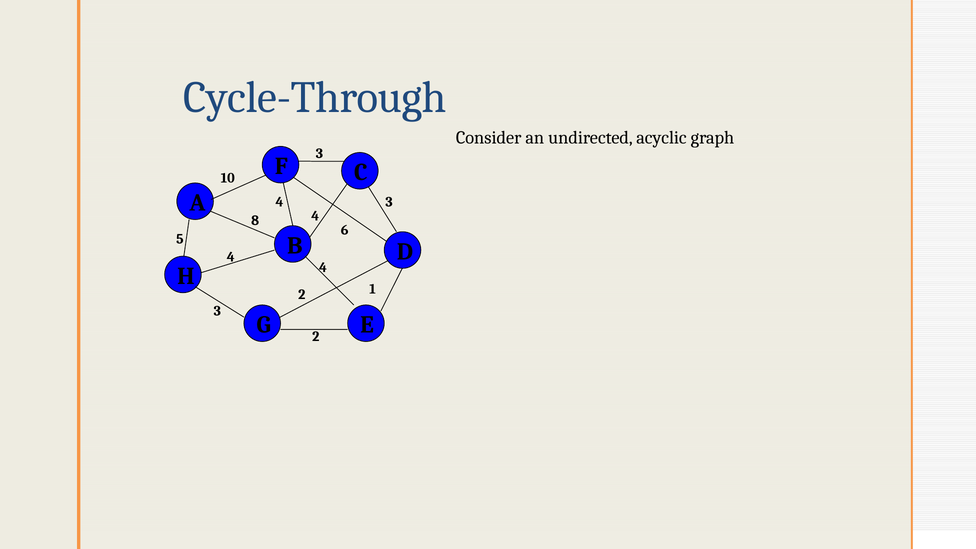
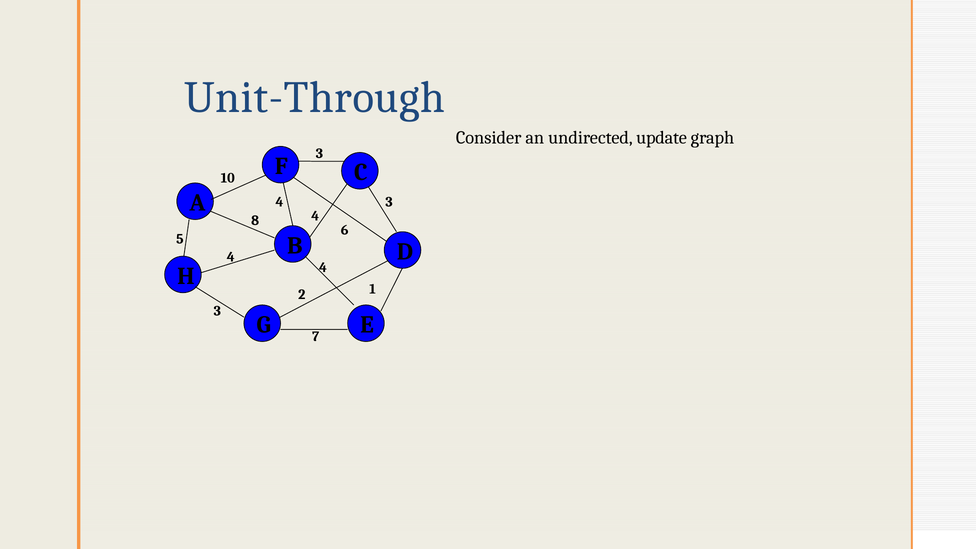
Cycle-Through: Cycle-Through -> Unit-Through
acyclic: acyclic -> update
G 2: 2 -> 7
